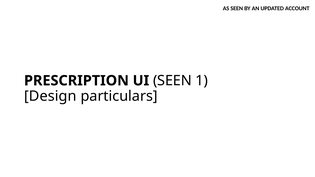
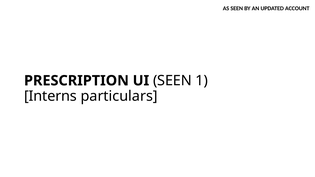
Design: Design -> Interns
